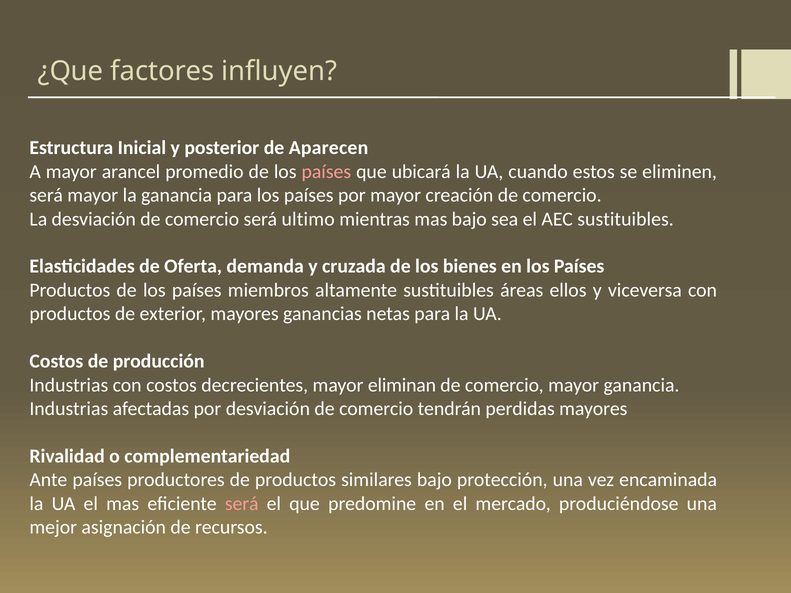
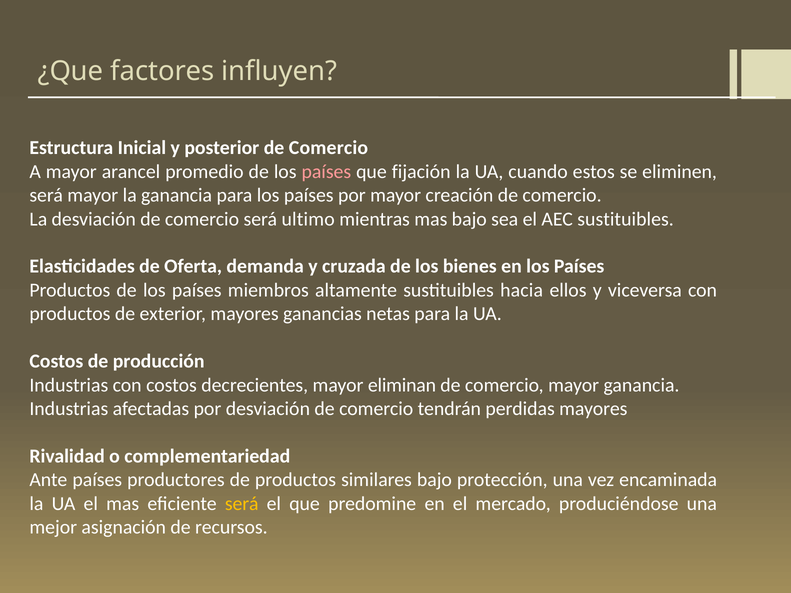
posterior de Aparecen: Aparecen -> Comercio
ubicará: ubicará -> fijación
áreas: áreas -> hacia
será at (242, 504) colour: pink -> yellow
